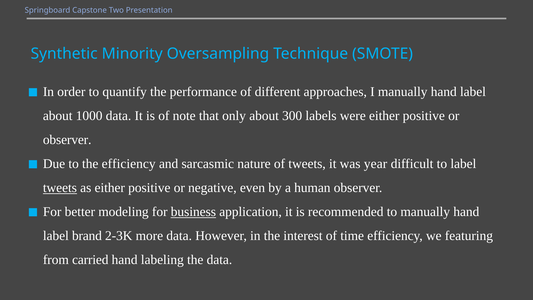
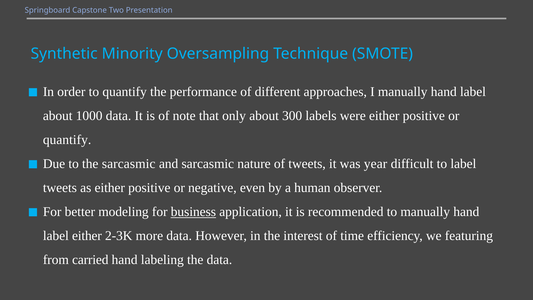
observer at (67, 140): observer -> quantify
the efficiency: efficiency -> sarcasmic
tweets at (60, 188) underline: present -> none
label brand: brand -> either
